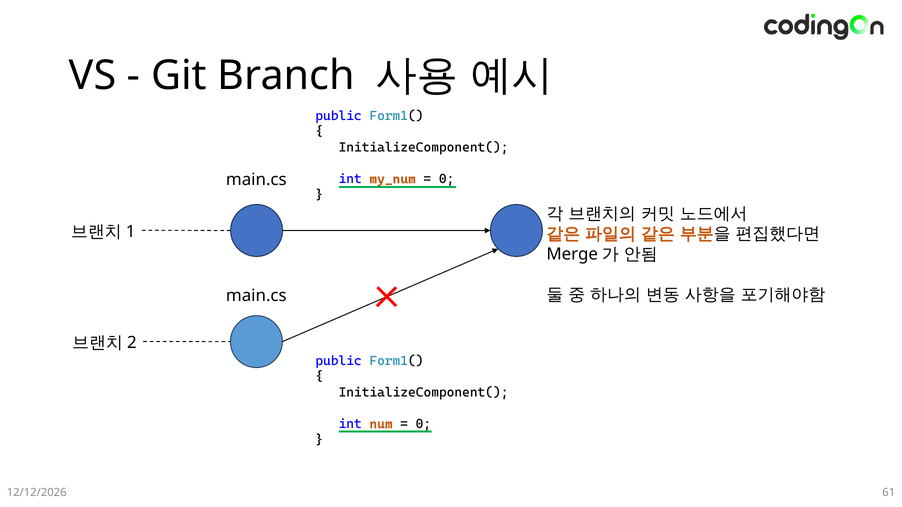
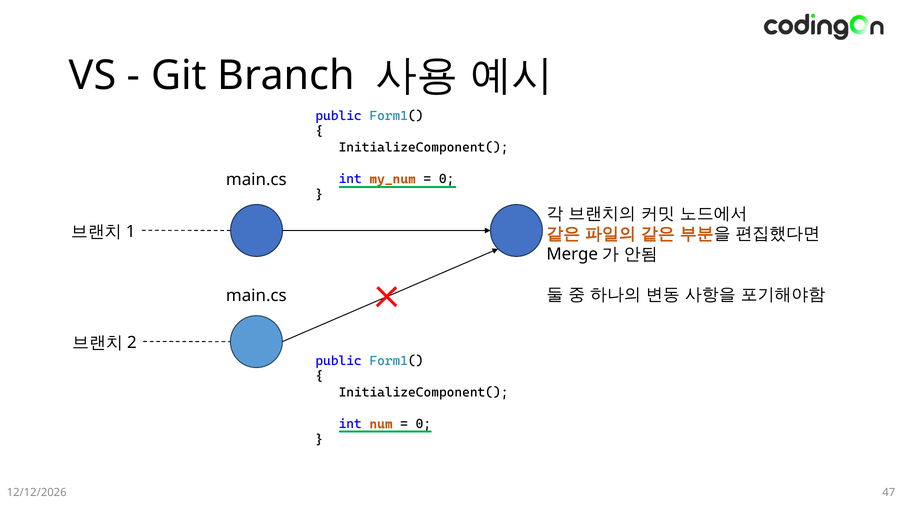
61: 61 -> 47
